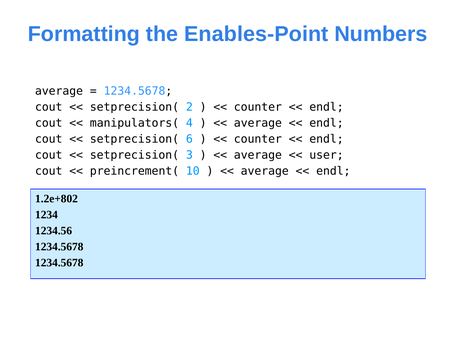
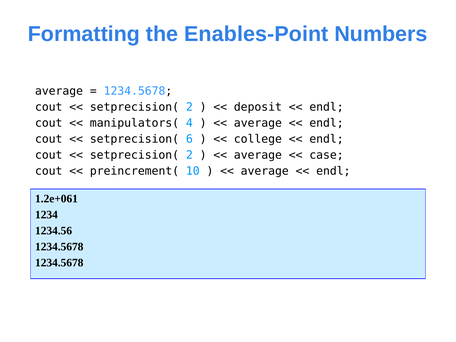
counter at (258, 107): counter -> deposit
counter at (258, 139): counter -> college
3 at (189, 155): 3 -> 2
user: user -> case
1.2e+802: 1.2e+802 -> 1.2e+061
